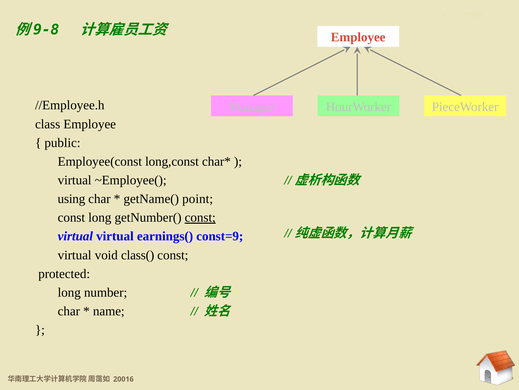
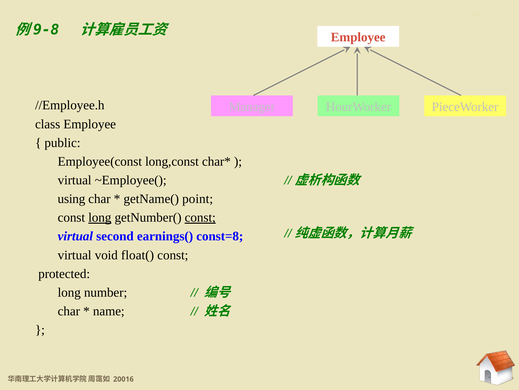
long at (100, 217) underline: none -> present
virtual virtual: virtual -> second
const=9: const=9 -> const=8
class(: class( -> float(
